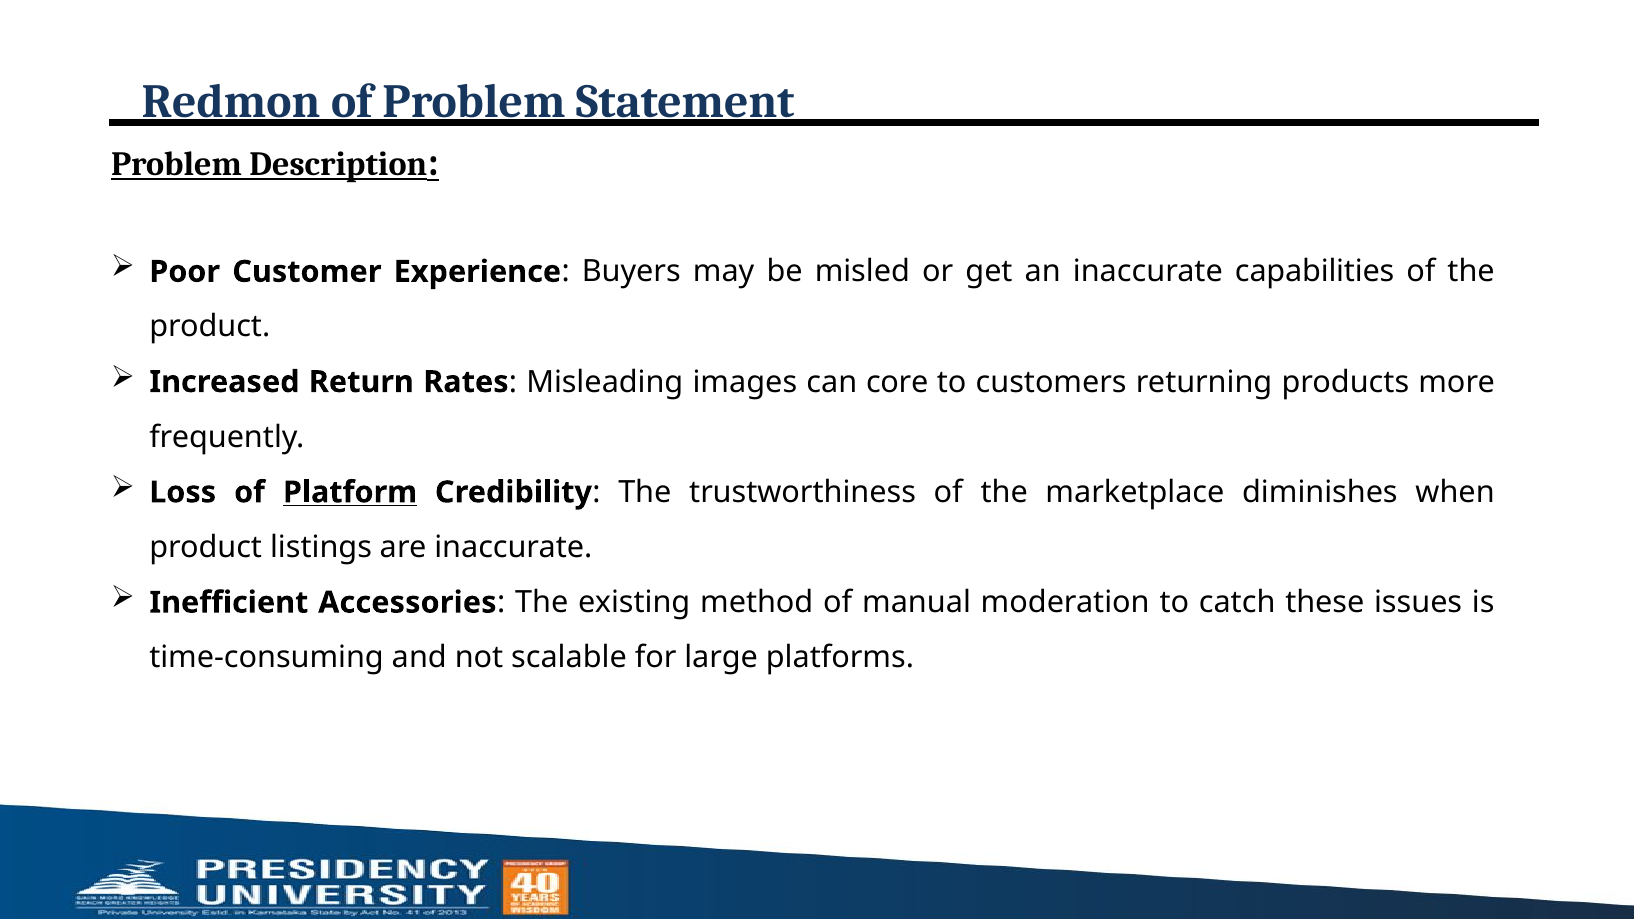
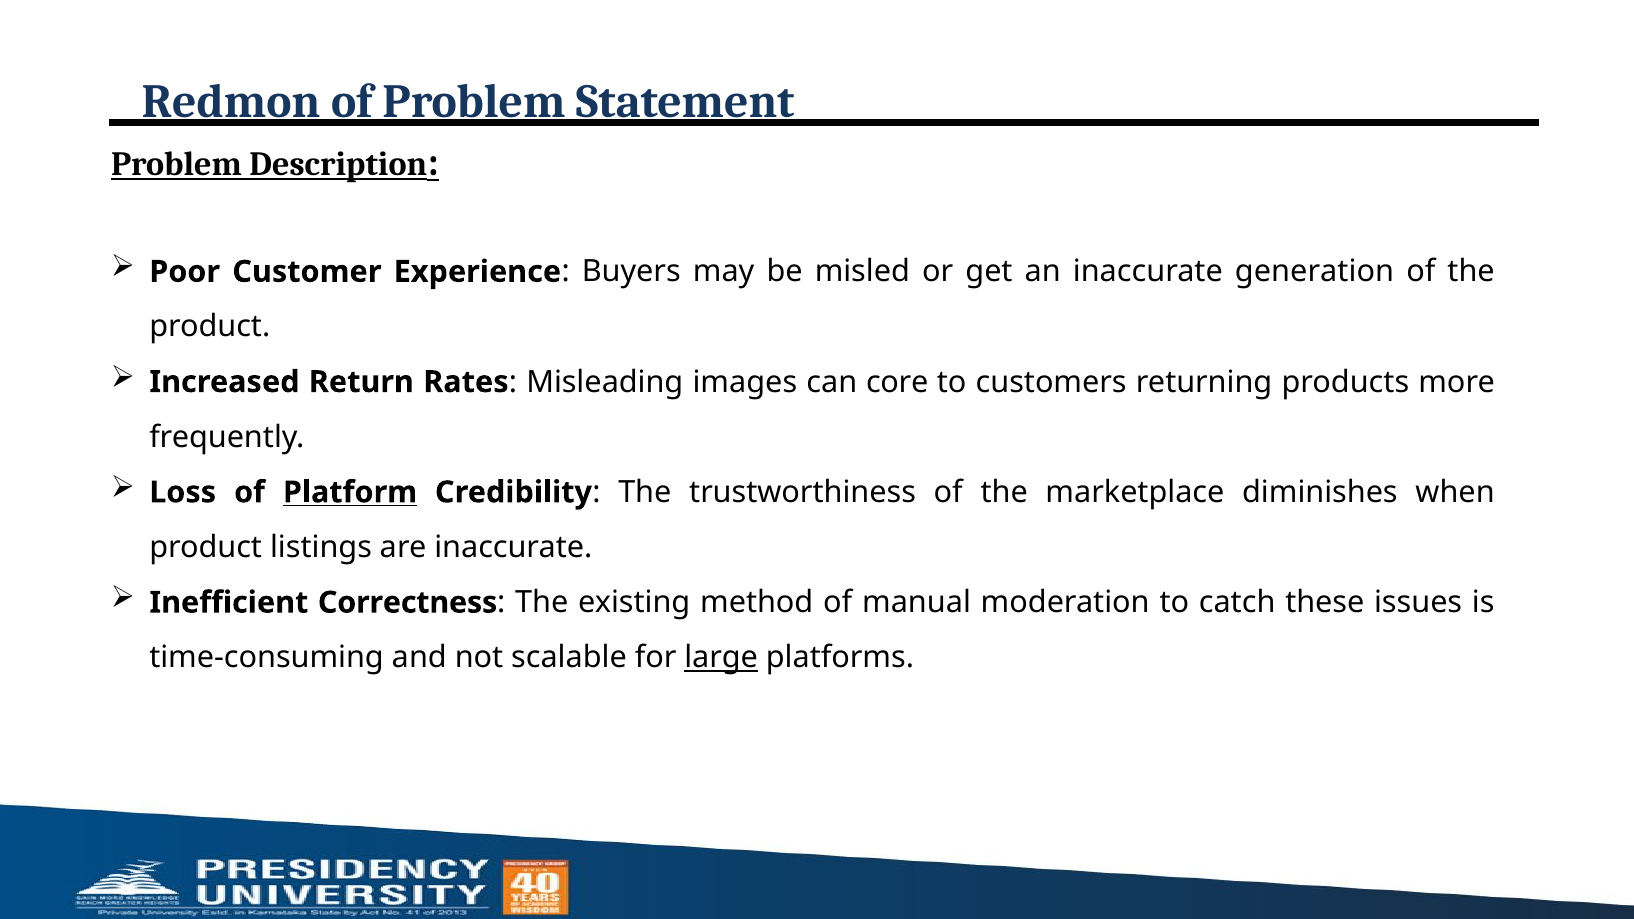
capabilities: capabilities -> generation
Accessories: Accessories -> Correctness
large underline: none -> present
